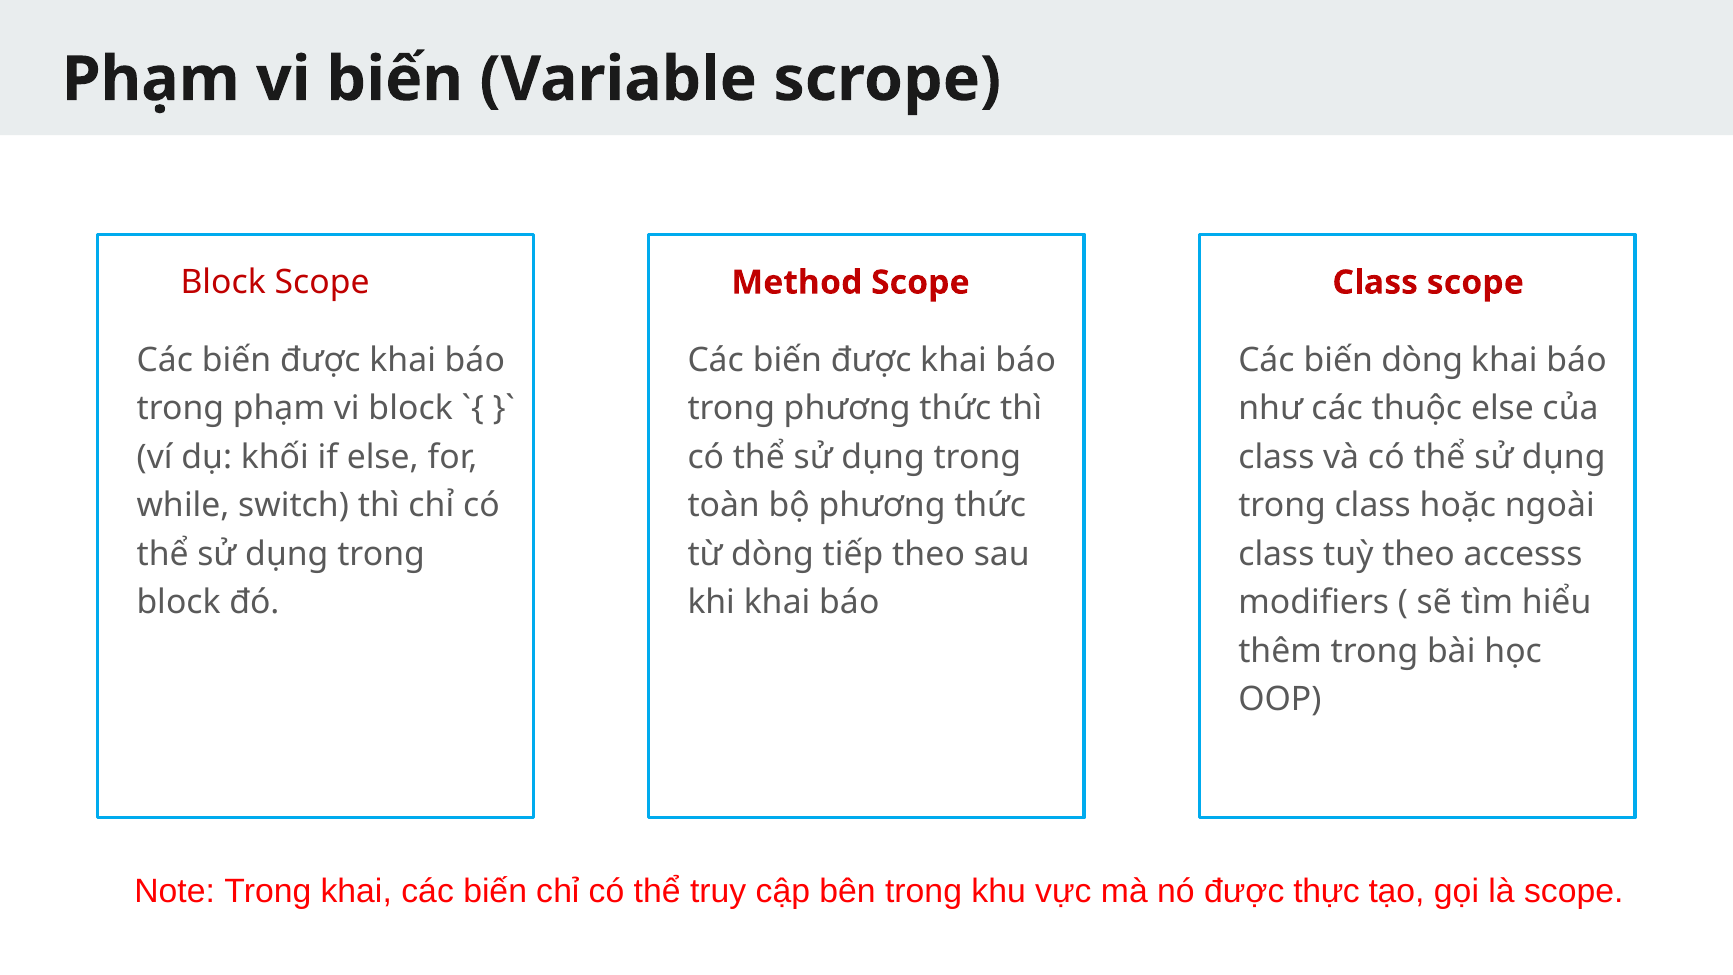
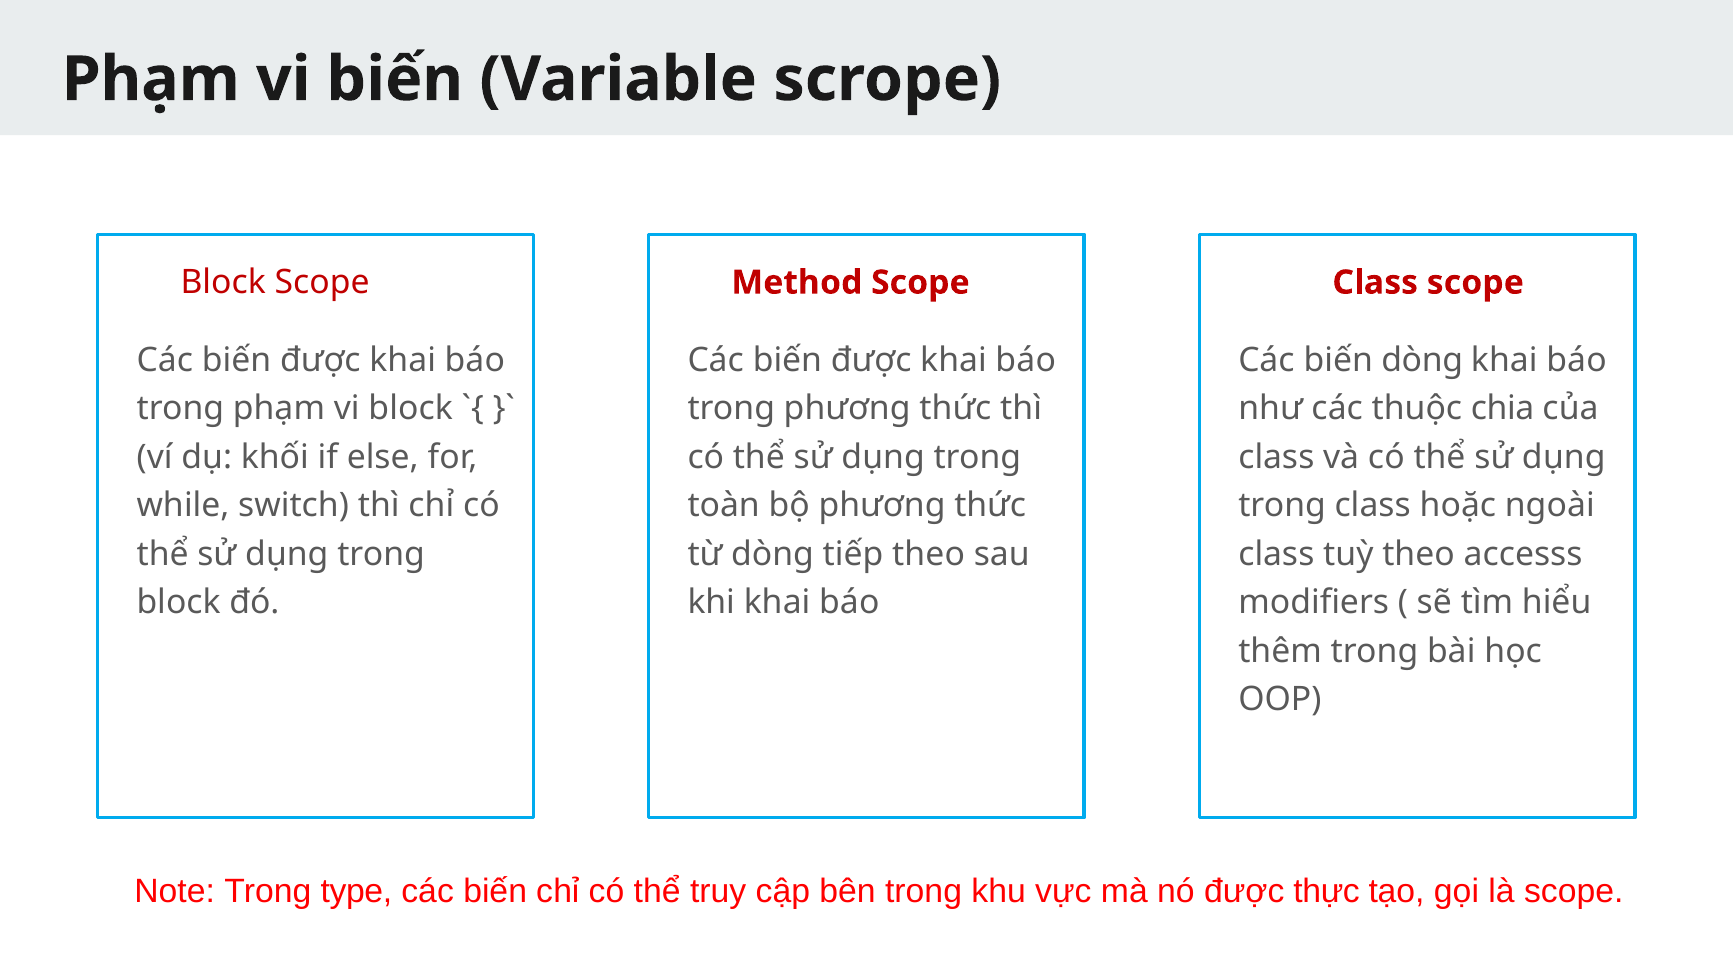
thuộc else: else -> chia
Trong khai: khai -> type
